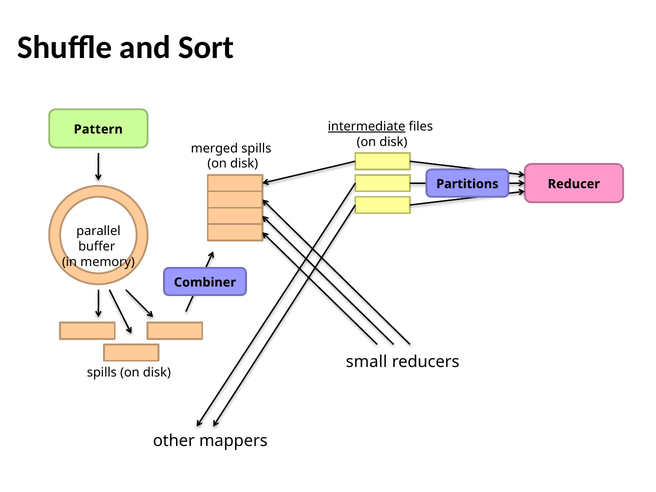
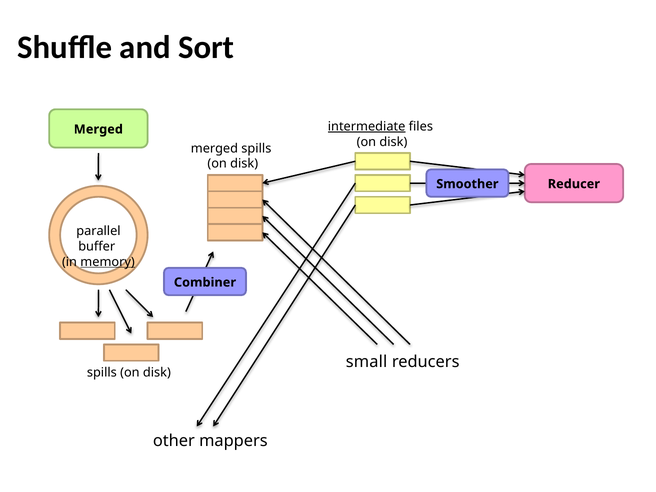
Pattern at (98, 129): Pattern -> Merged
Partitions: Partitions -> Smoother
memory underline: none -> present
